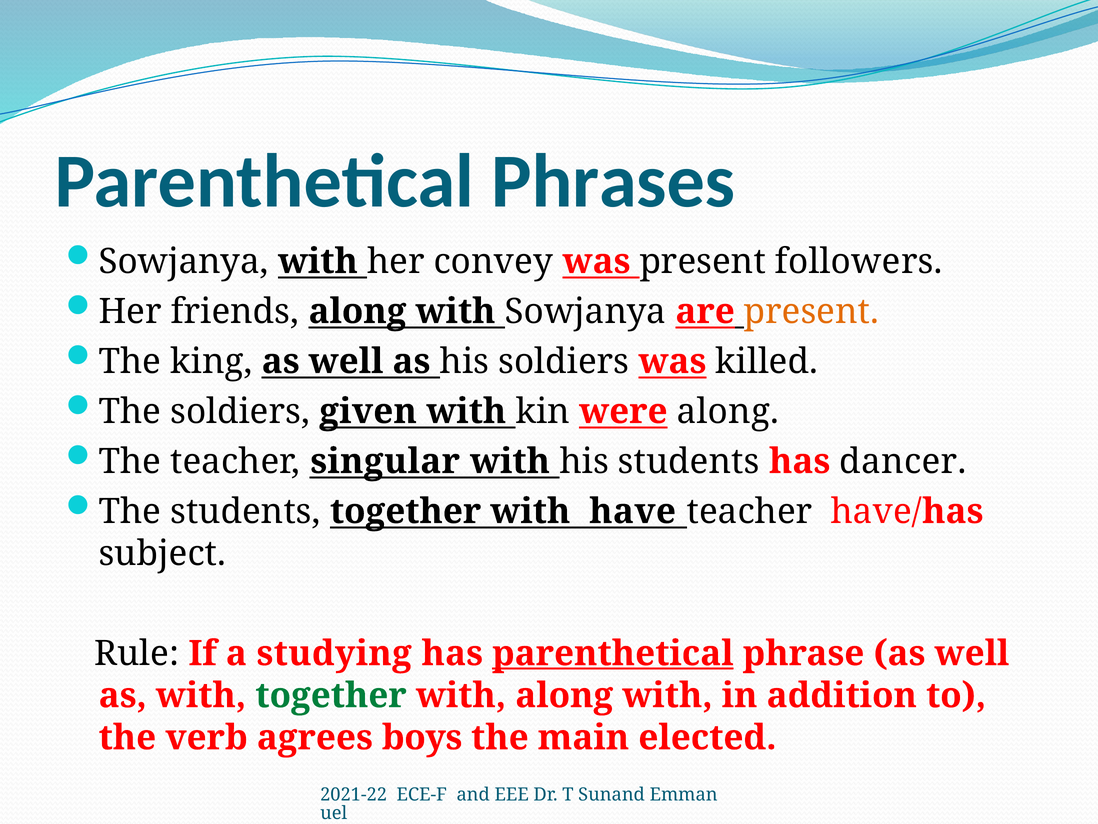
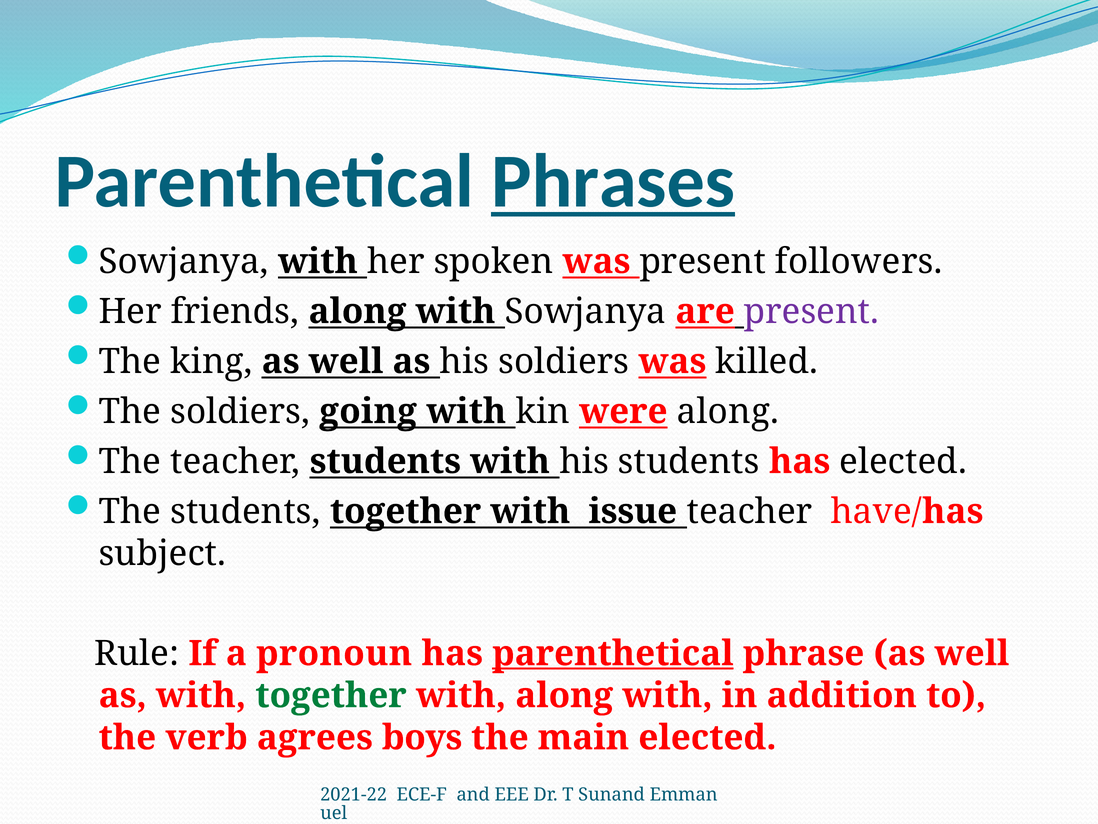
Phrases underline: none -> present
convey: convey -> spoken
present at (811, 311) colour: orange -> purple
given: given -> going
teacher singular: singular -> students
has dancer: dancer -> elected
have: have -> issue
studying: studying -> pronoun
